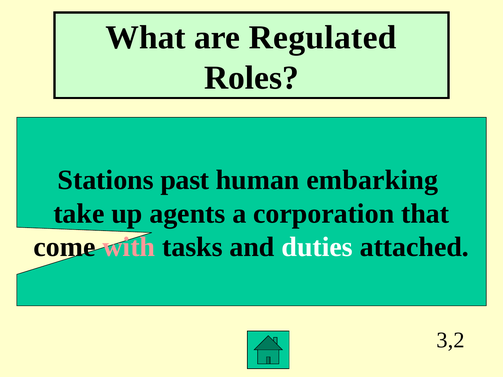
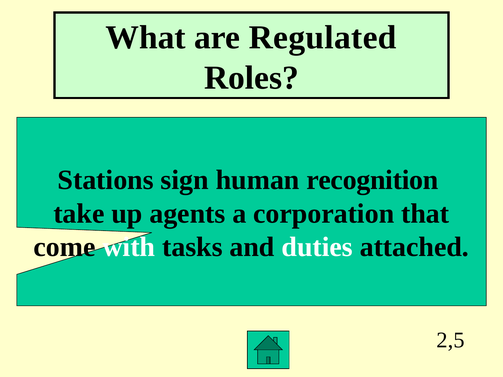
past: past -> sign
embarking: embarking -> recognition
with colour: pink -> white
3,2: 3,2 -> 2,5
